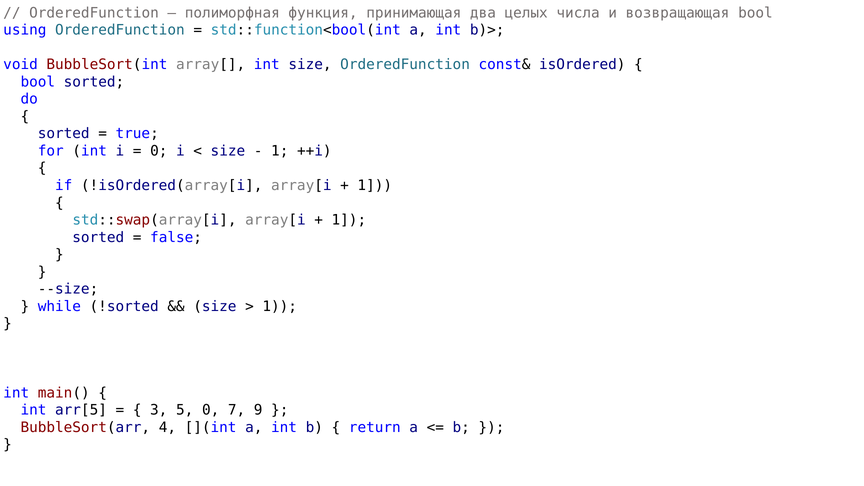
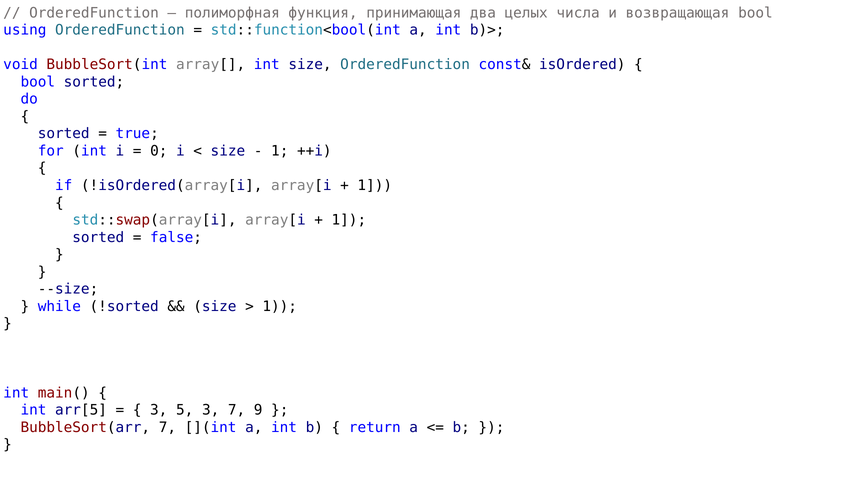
5 0: 0 -> 3
BubbleSort(arr 4: 4 -> 7
